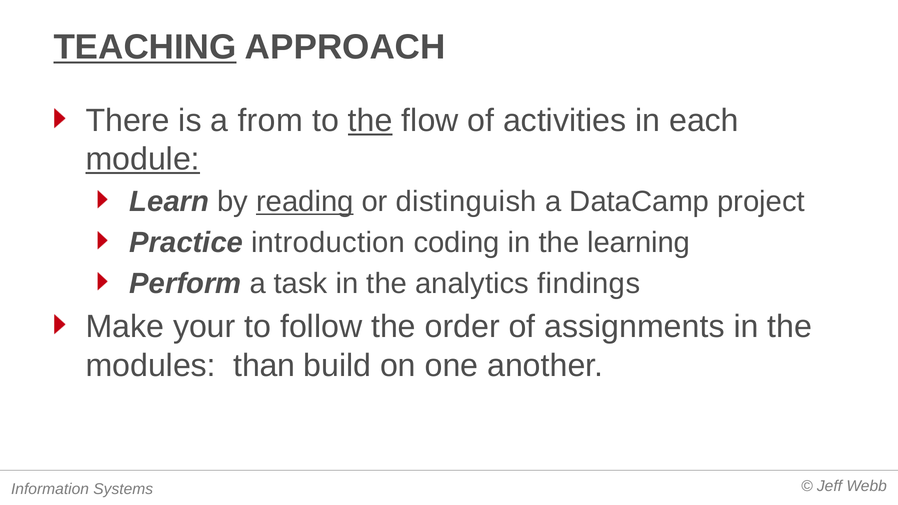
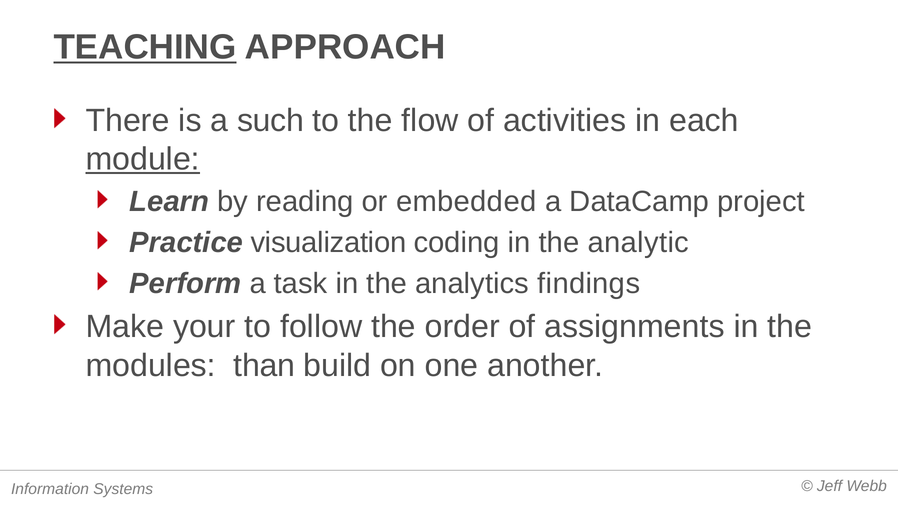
from: from -> such
the at (370, 121) underline: present -> none
reading underline: present -> none
distinguish: distinguish -> embedded
introduction: introduction -> visualization
learning: learning -> analytic
